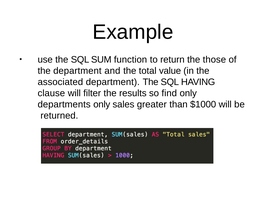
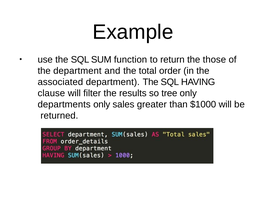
value: value -> order
find: find -> tree
